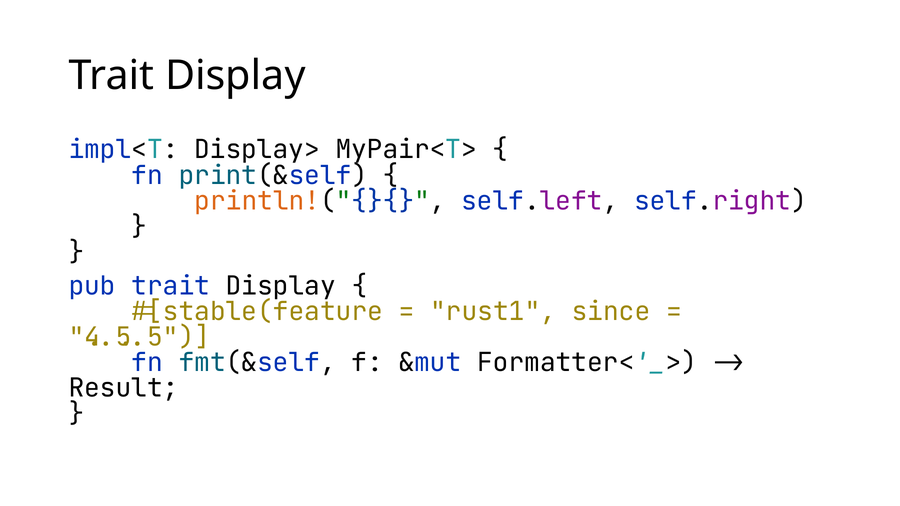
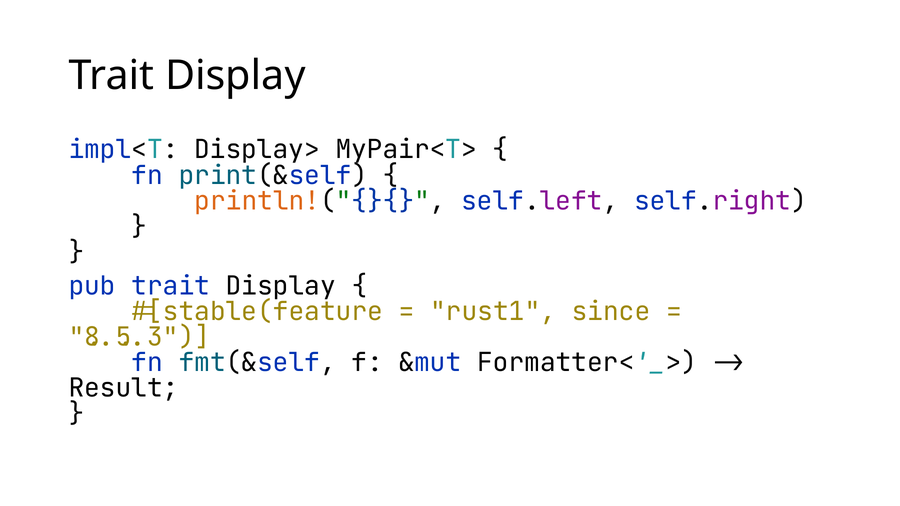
4.5.5: 4.5.5 -> 8.5.3
